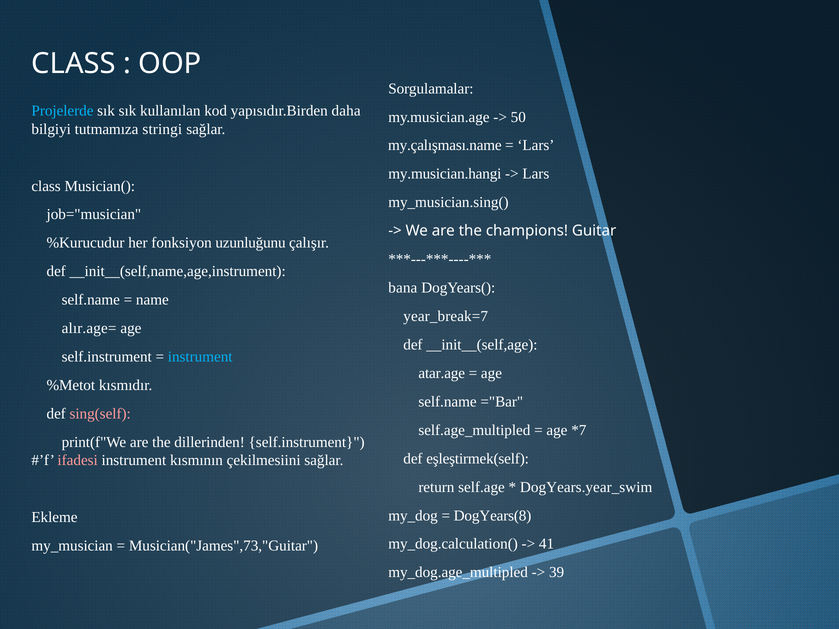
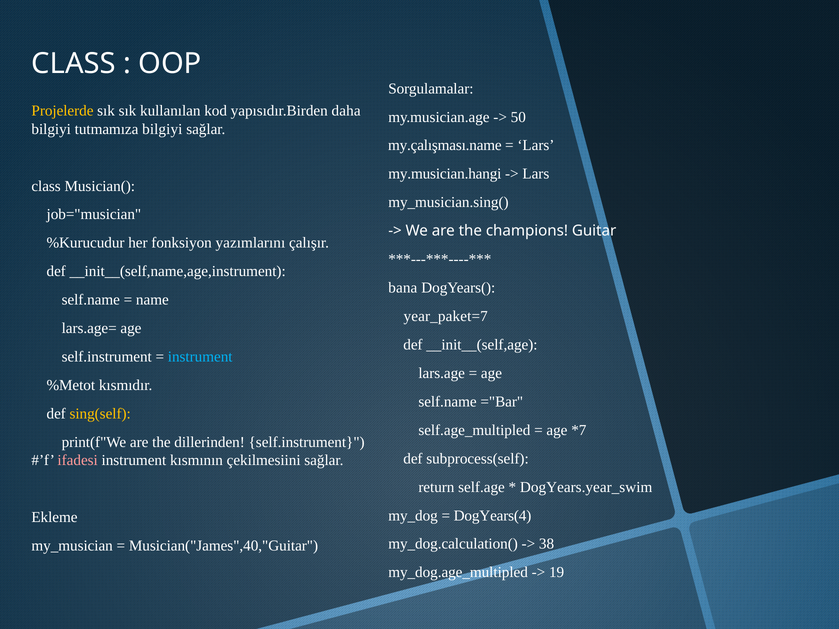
Projelerde colour: light blue -> yellow
tutmamıza stringi: stringi -> bilgiyi
uzunluğunu: uzunluğunu -> yazımlarını
year_break=7: year_break=7 -> year_paket=7
alır.age=: alır.age= -> lars.age=
atar.age: atar.age -> lars.age
sing(self colour: pink -> yellow
eşleştirmek(self: eşleştirmek(self -> subprocess(self
DogYears(8: DogYears(8 -> DogYears(4
41: 41 -> 38
Musician("James",73,"Guitar: Musician("James",73,"Guitar -> Musician("James",40,"Guitar
39: 39 -> 19
